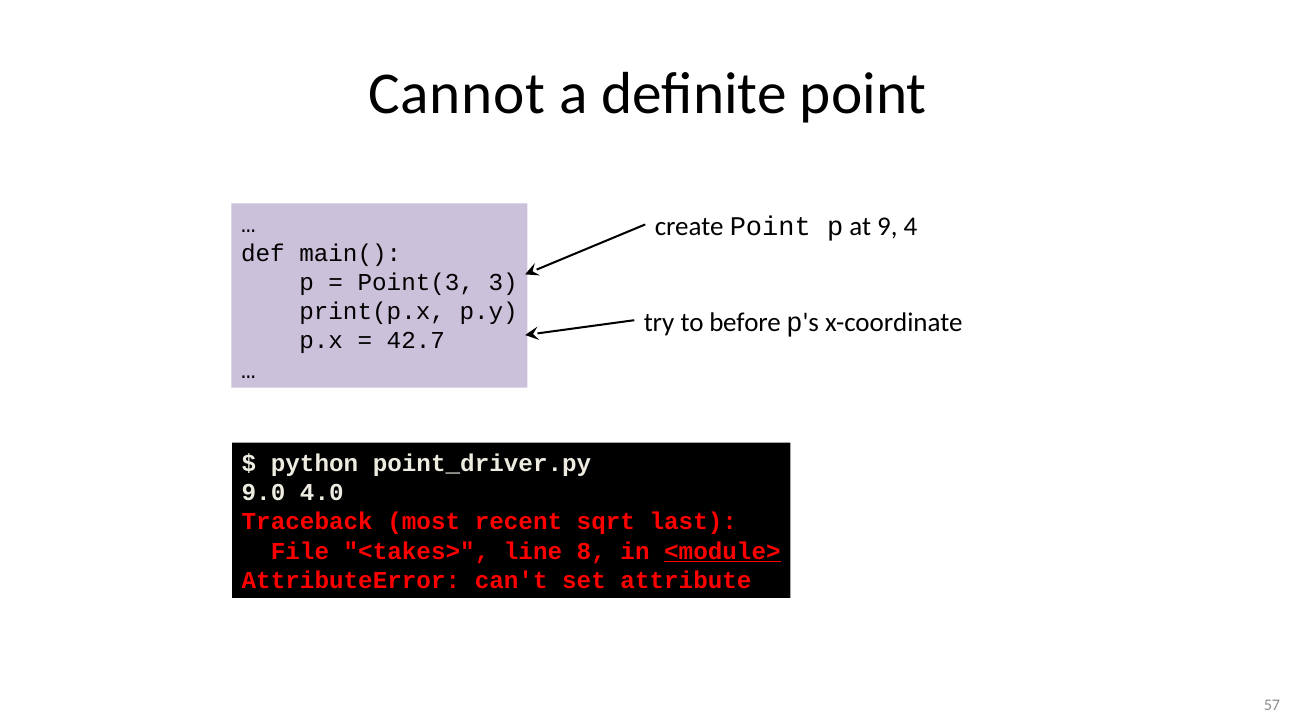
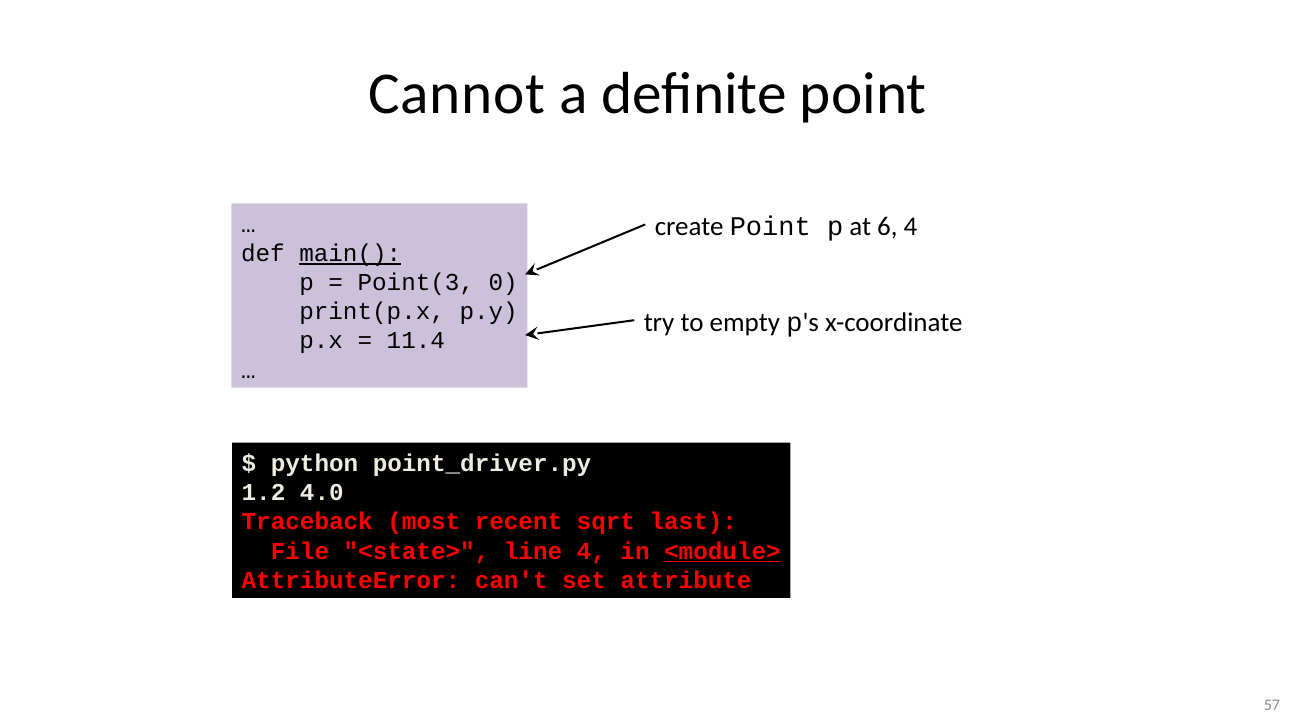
9: 9 -> 6
main( underline: none -> present
3: 3 -> 0
before: before -> empty
42.7: 42.7 -> 11.4
9.0: 9.0 -> 1.2
<takes>: <takes> -> <state>
line 8: 8 -> 4
